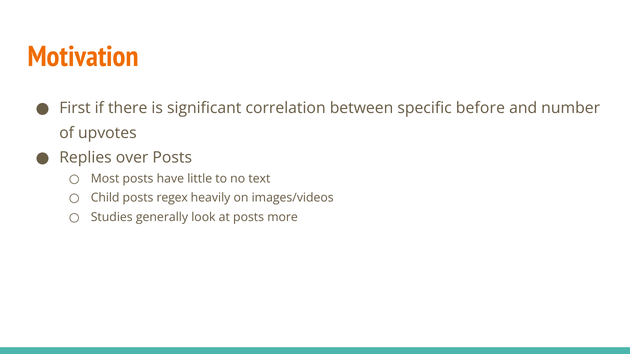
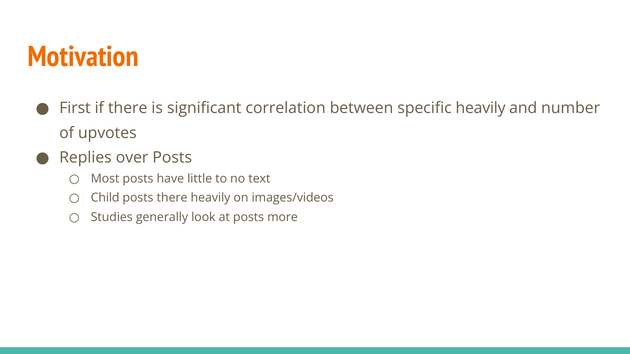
specific before: before -> heavily
posts regex: regex -> there
